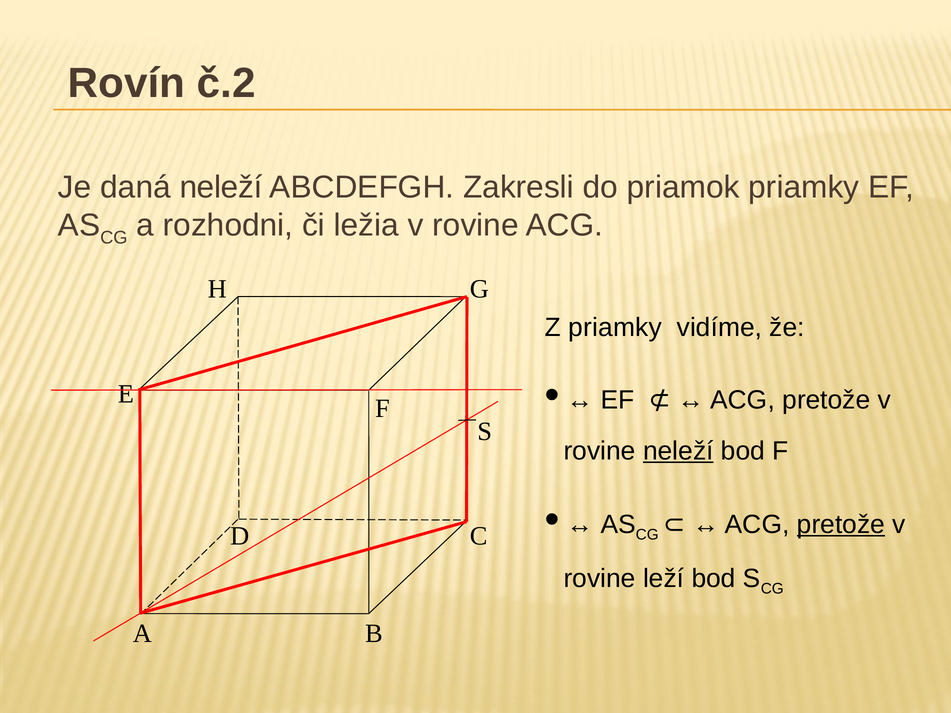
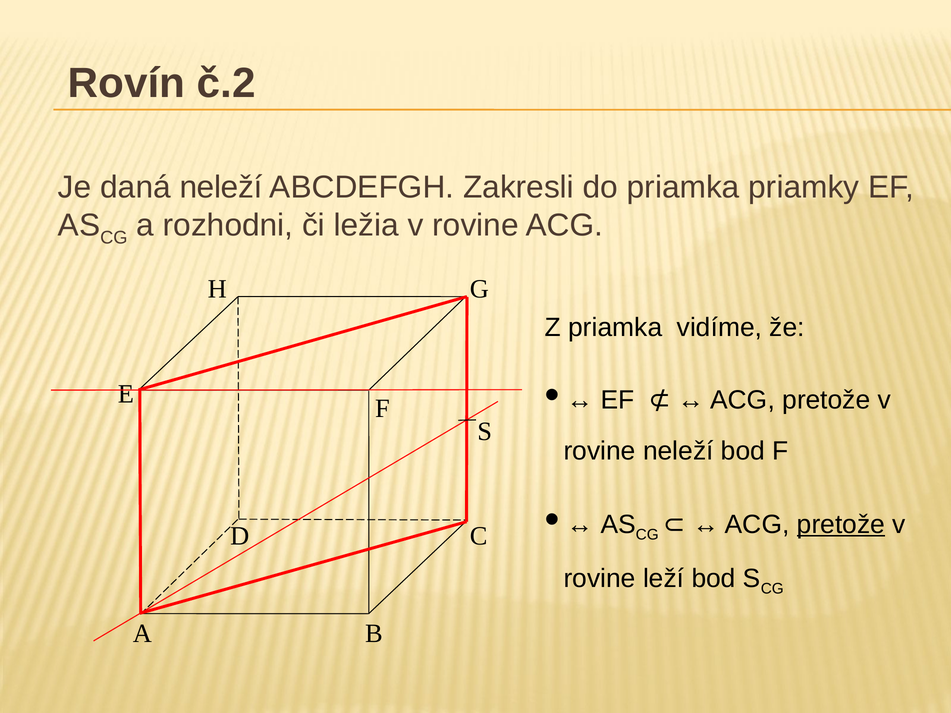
do priamok: priamok -> priamka
Z priamky: priamky -> priamka
neleží at (678, 451) underline: present -> none
